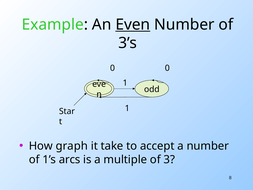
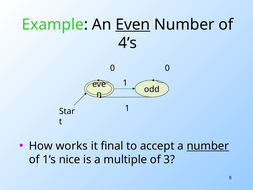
3’s: 3’s -> 4’s
graph: graph -> works
take: take -> final
number at (208, 146) underline: none -> present
arcs: arcs -> nice
